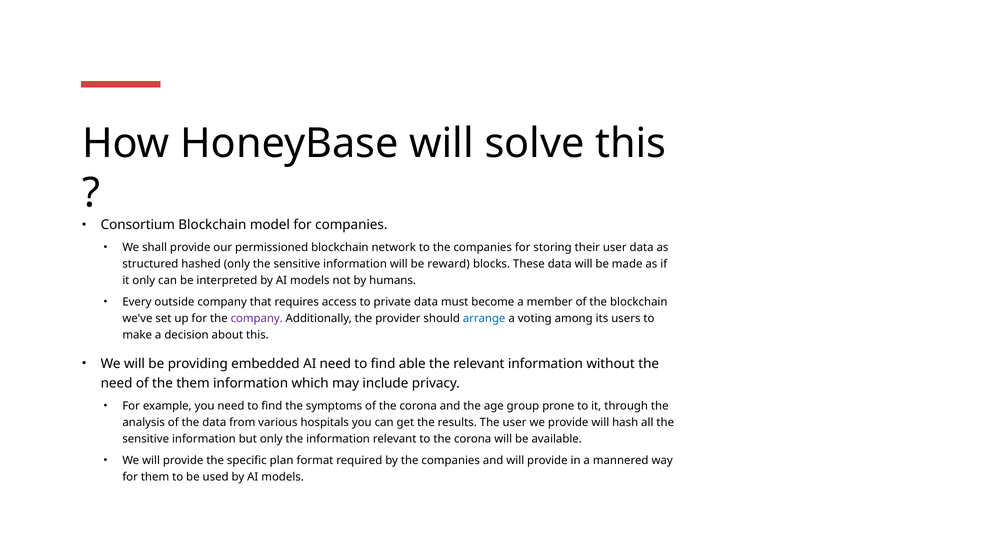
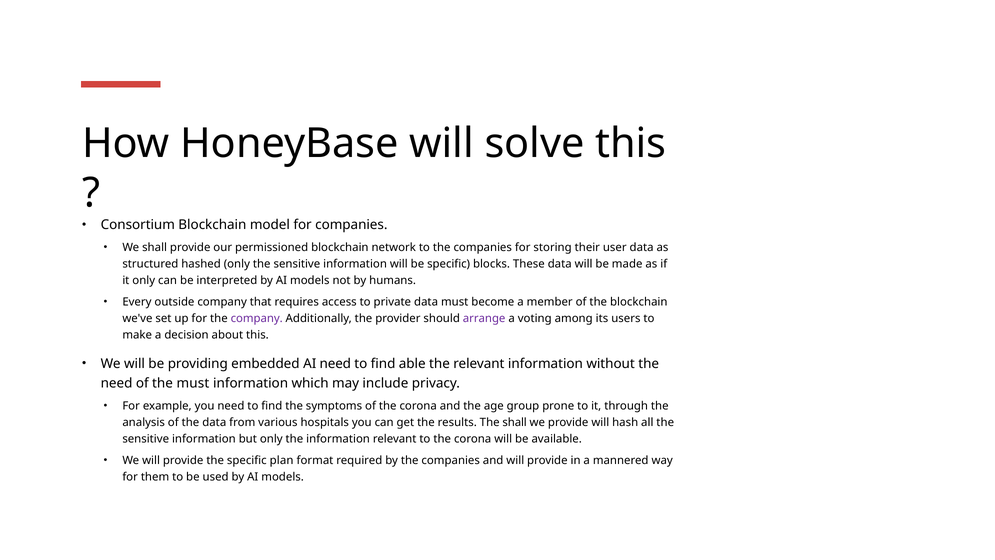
be reward: reward -> specific
arrange colour: blue -> purple
the them: them -> must
The user: user -> shall
